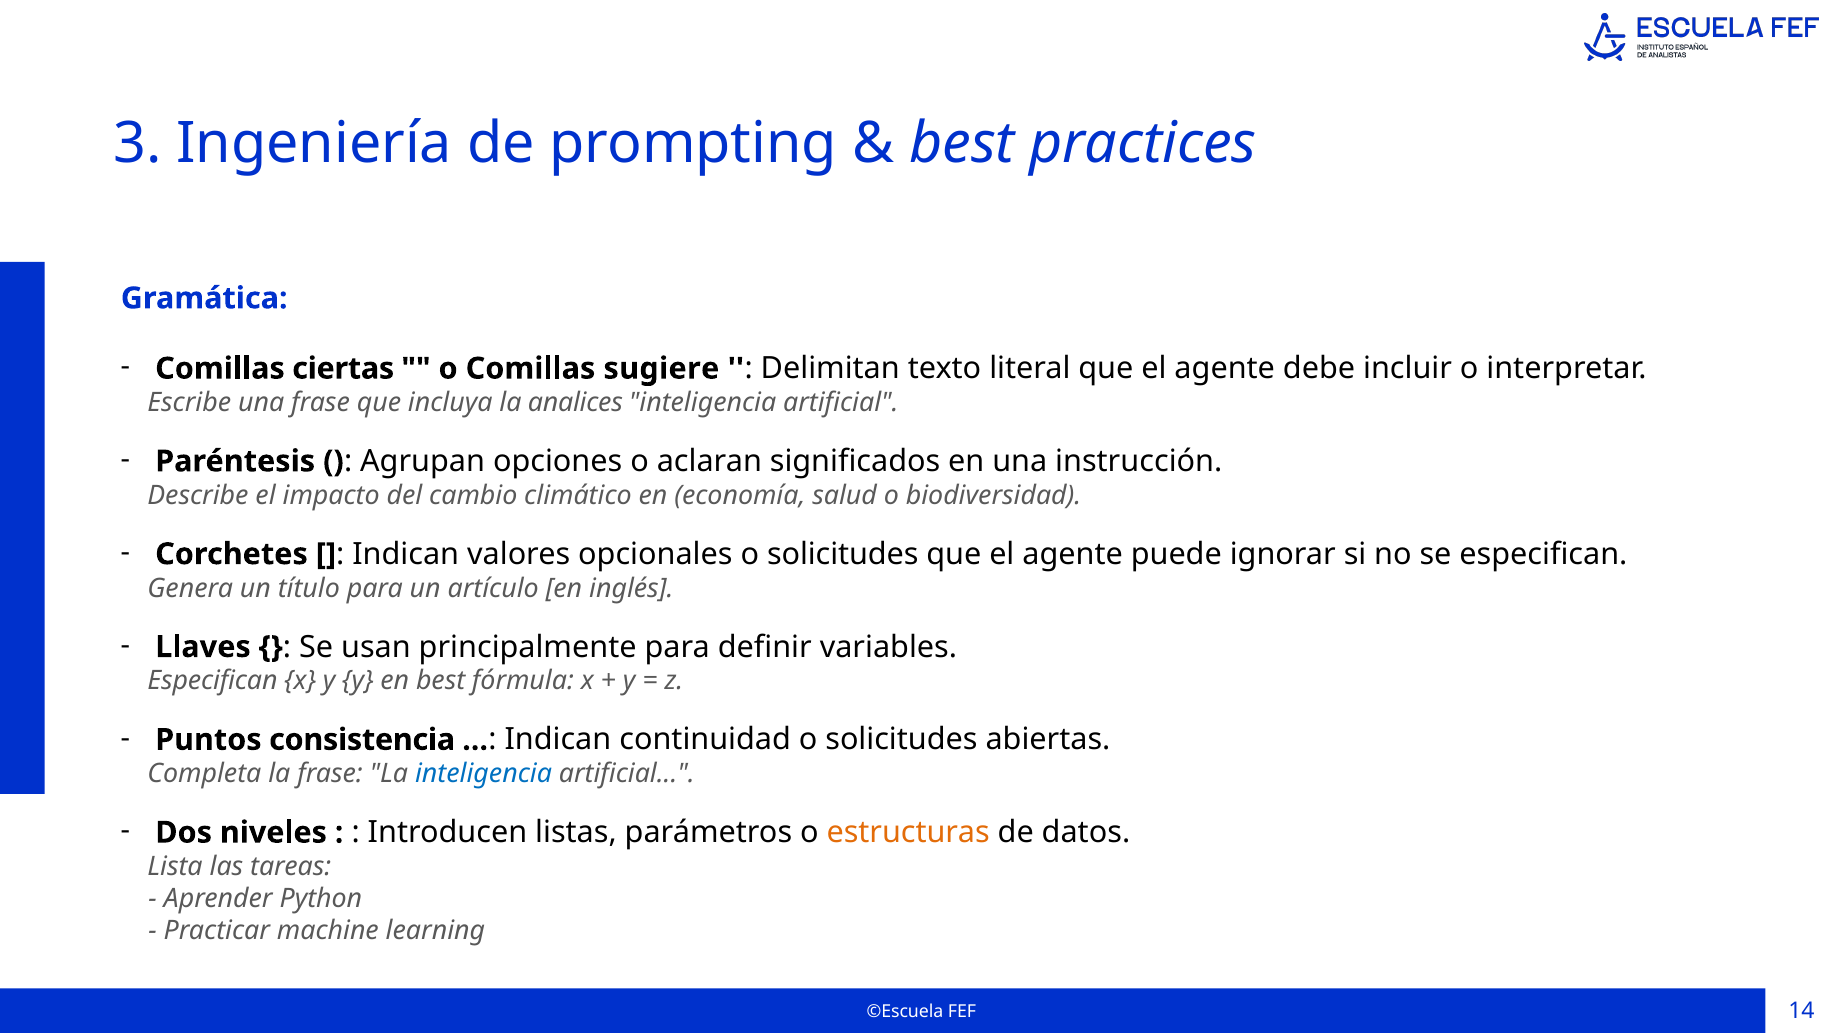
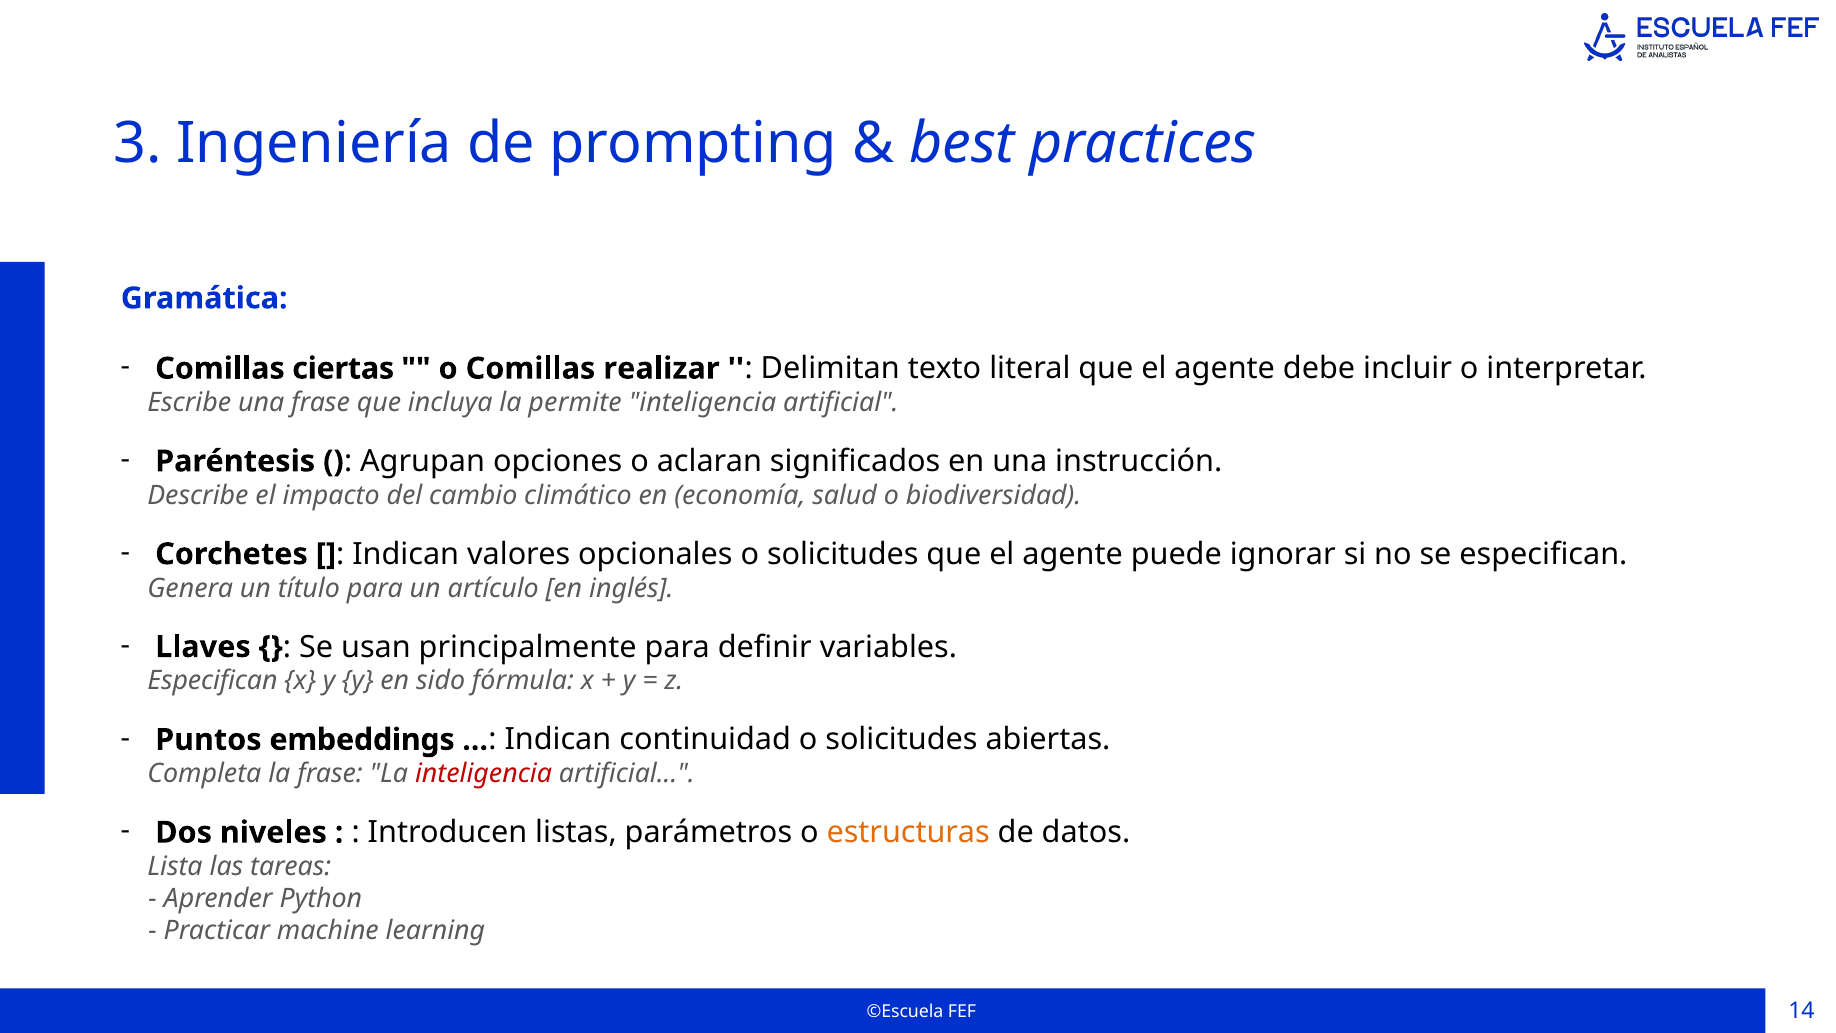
sugiere: sugiere -> realizar
analices: analices -> permite
en best: best -> sido
consistencia: consistencia -> embeddings
inteligencia at (484, 774) colour: blue -> red
